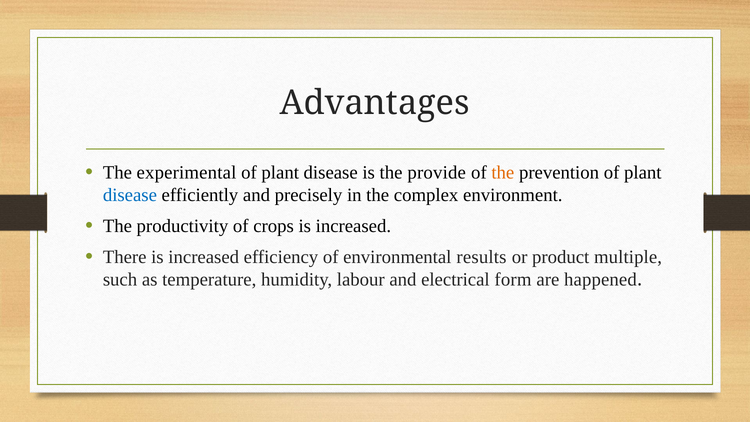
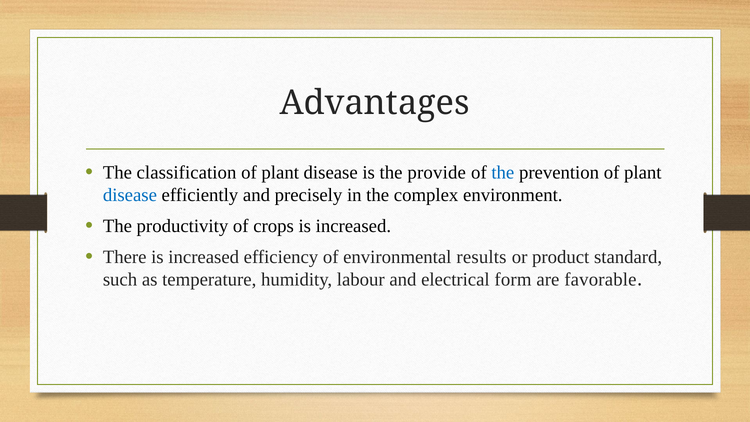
experimental: experimental -> classification
the at (503, 173) colour: orange -> blue
multiple: multiple -> standard
happened: happened -> favorable
